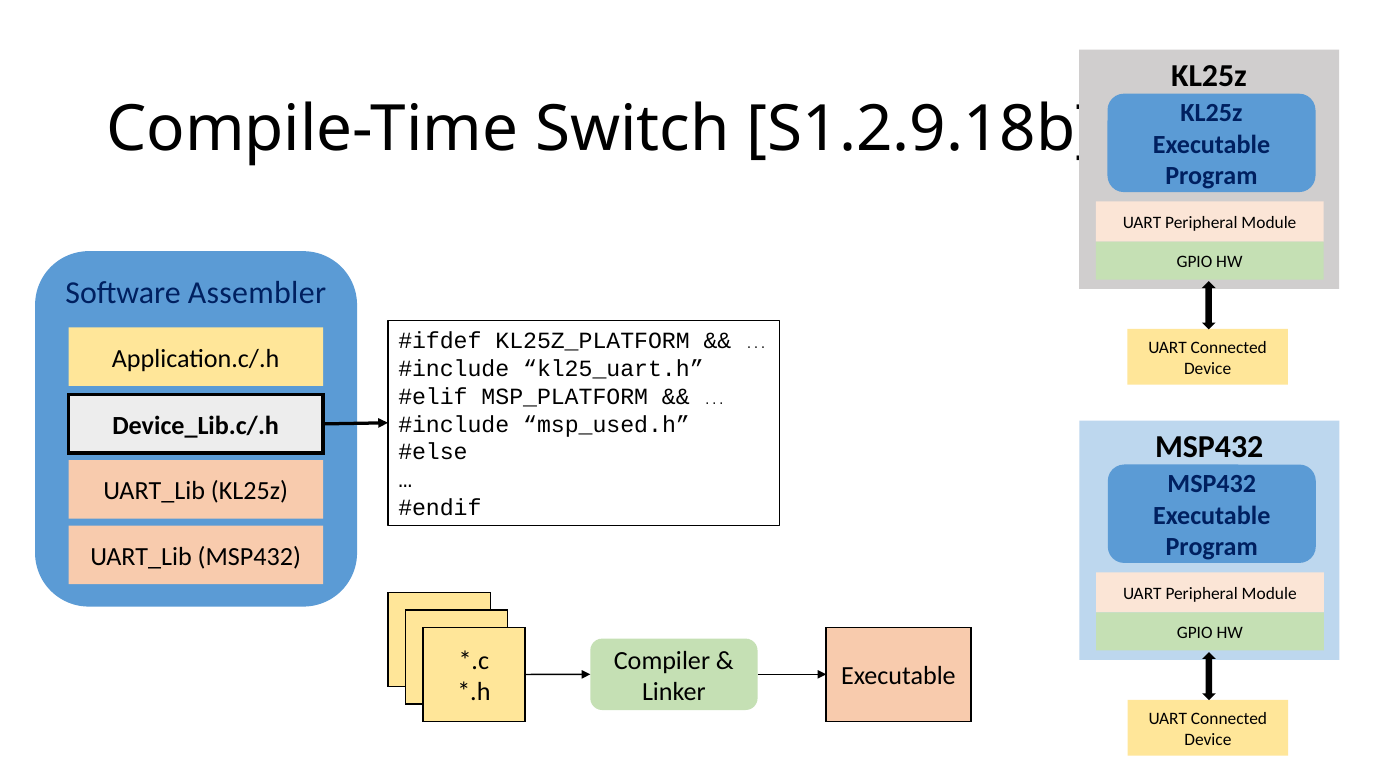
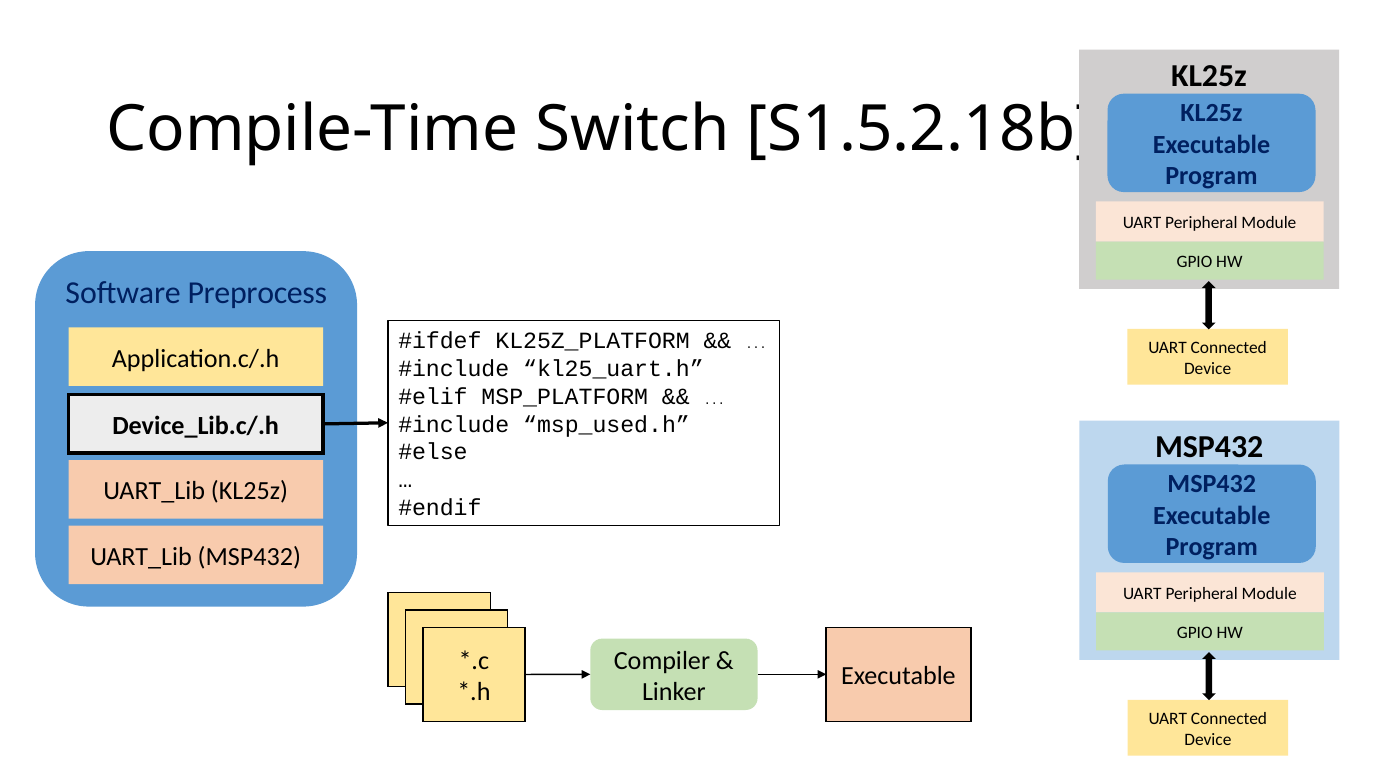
S1.2.9.18b: S1.2.9.18b -> S1.5.2.18b
Assembler: Assembler -> Preprocess
